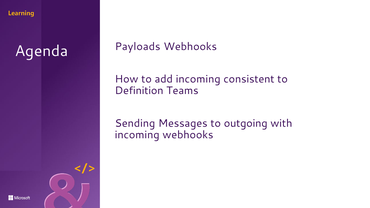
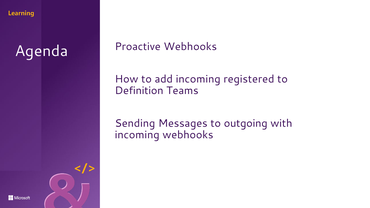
Payloads: Payloads -> Proactive
consistent: consistent -> registered
